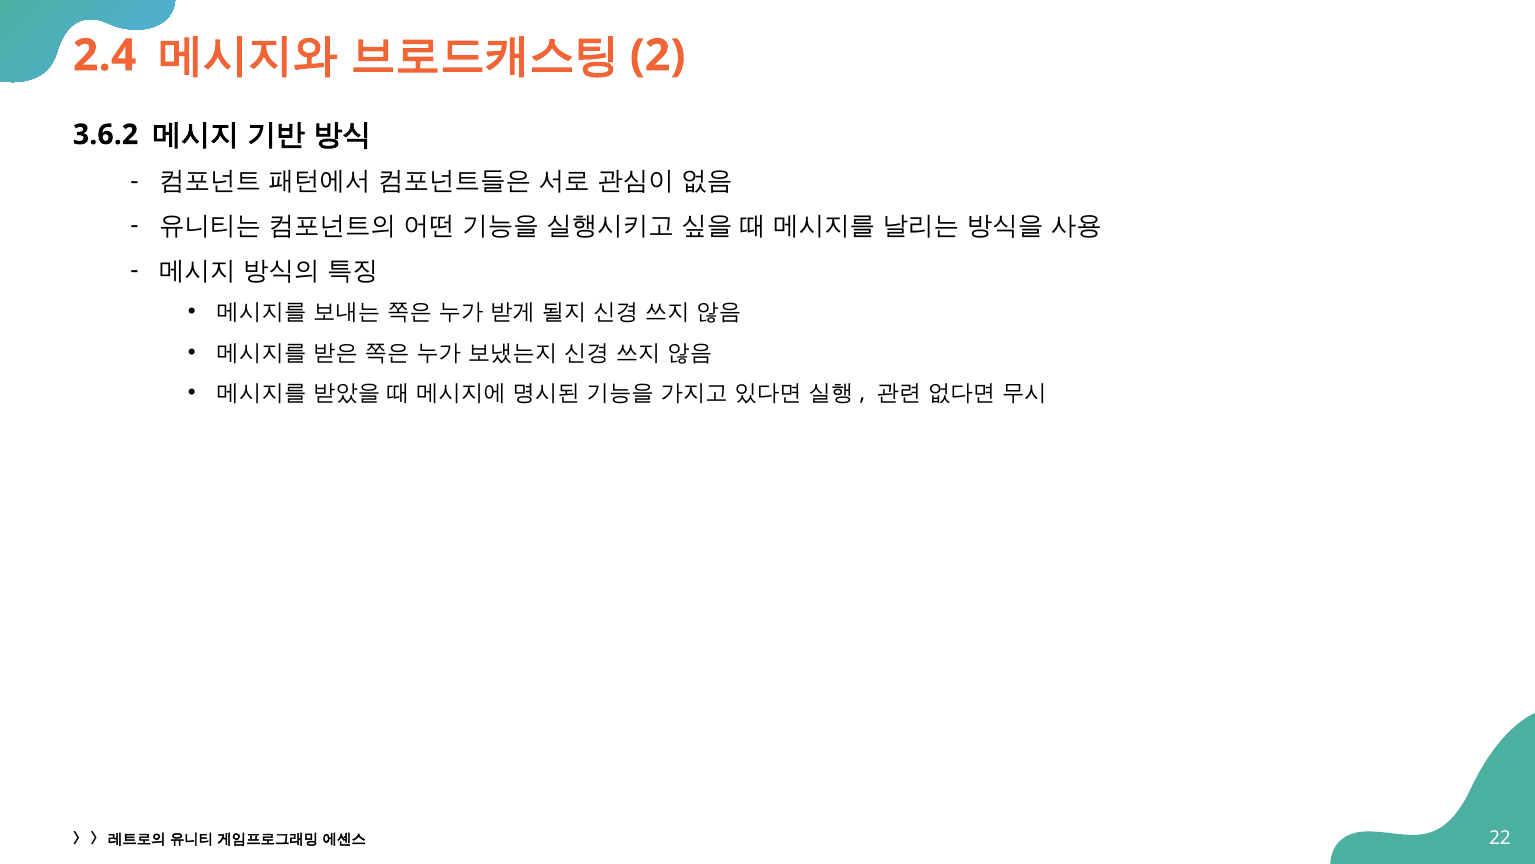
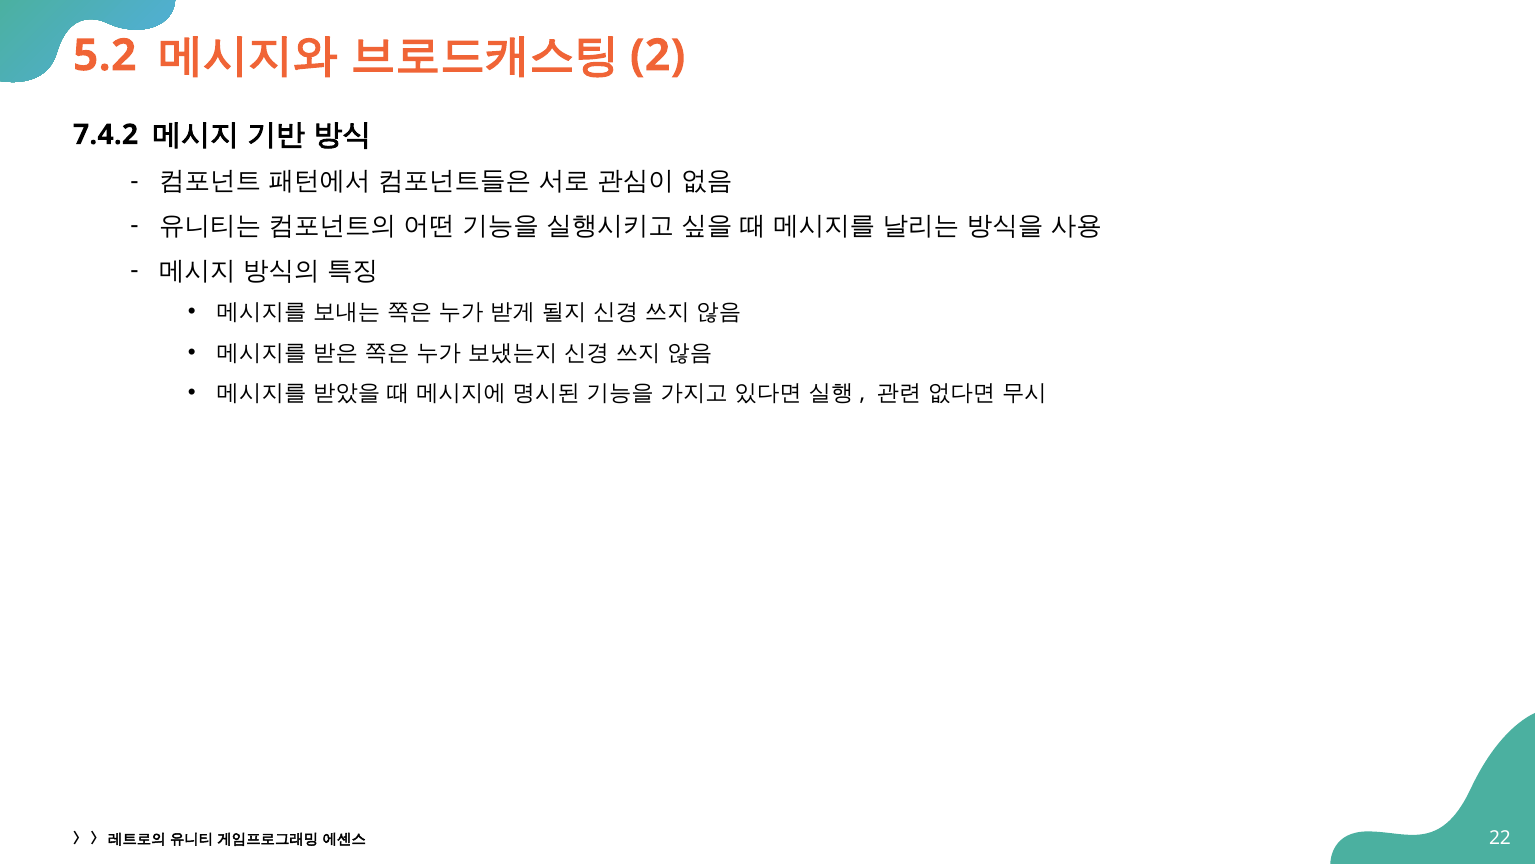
2.4: 2.4 -> 5.2
3.6.2: 3.6.2 -> 7.4.2
